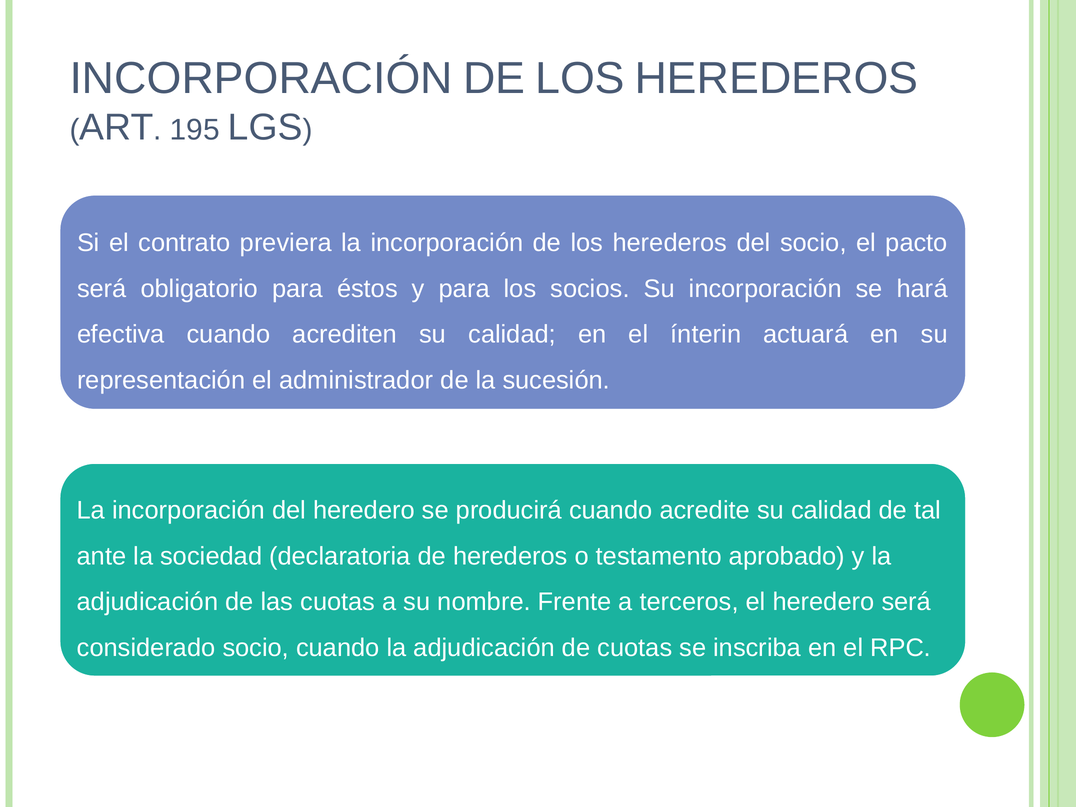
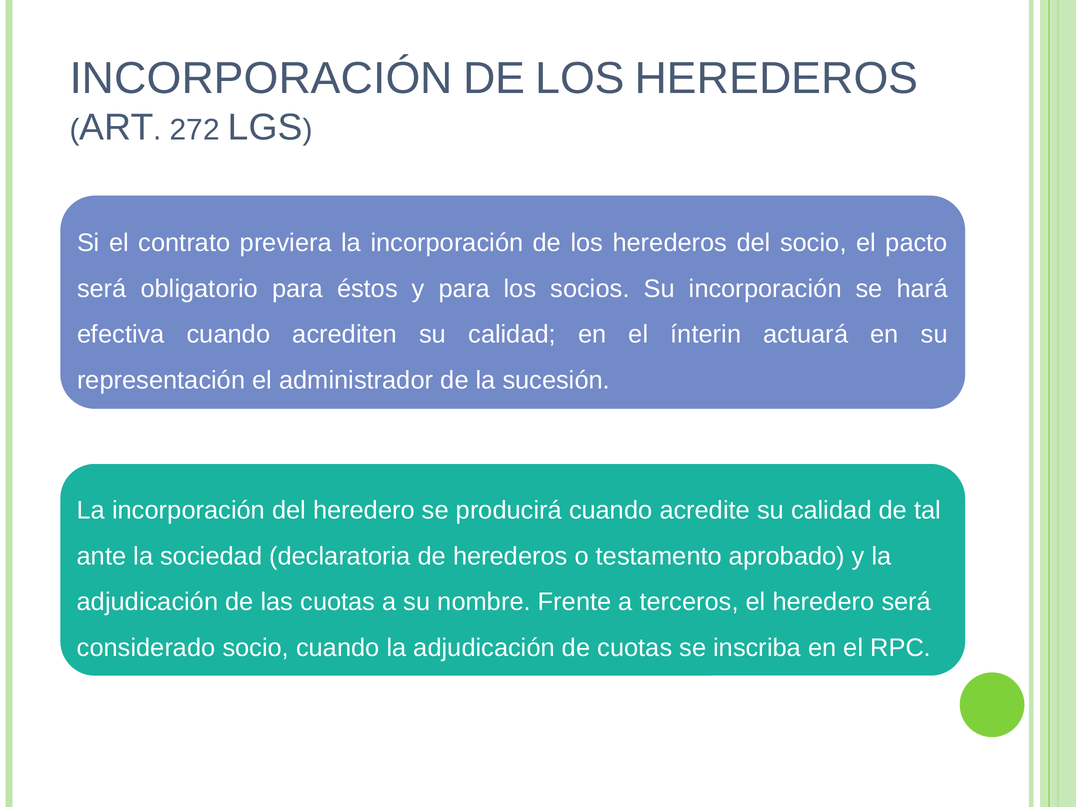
195: 195 -> 272
